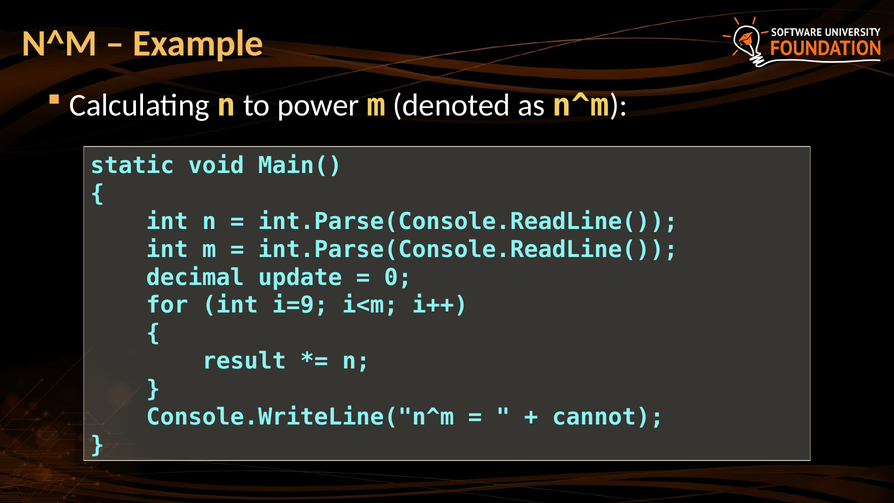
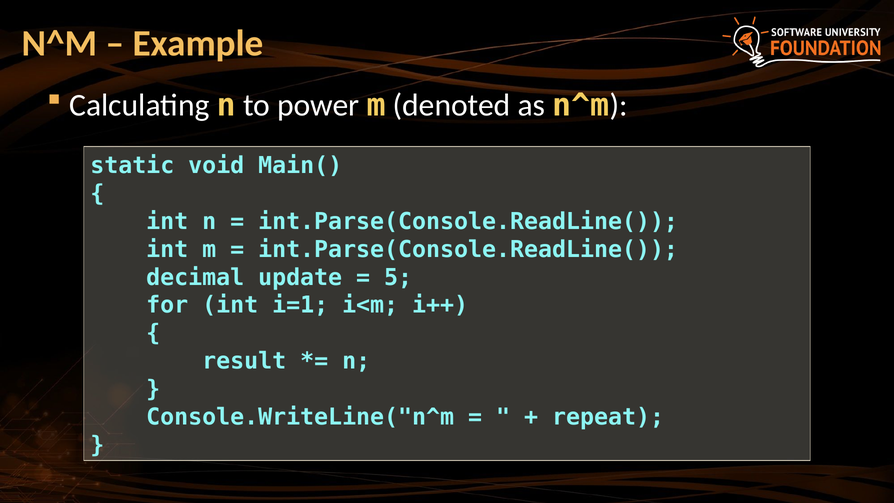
0: 0 -> 5
i=9: i=9 -> i=1
cannot: cannot -> repeat
